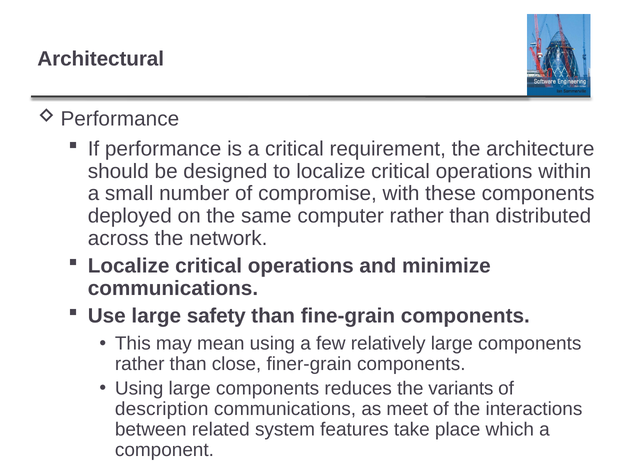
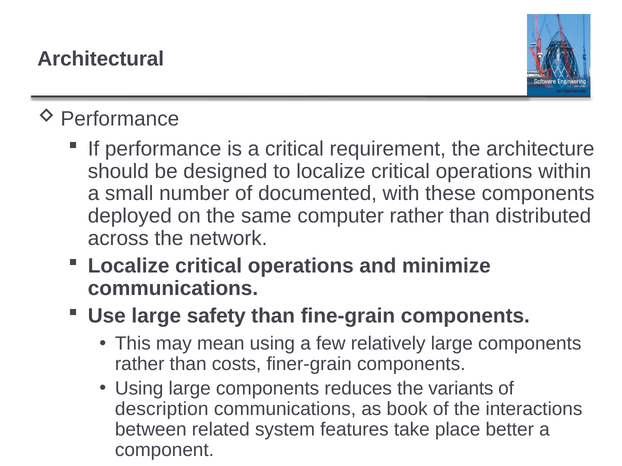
compromise: compromise -> documented
close: close -> costs
meet: meet -> book
which: which -> better
